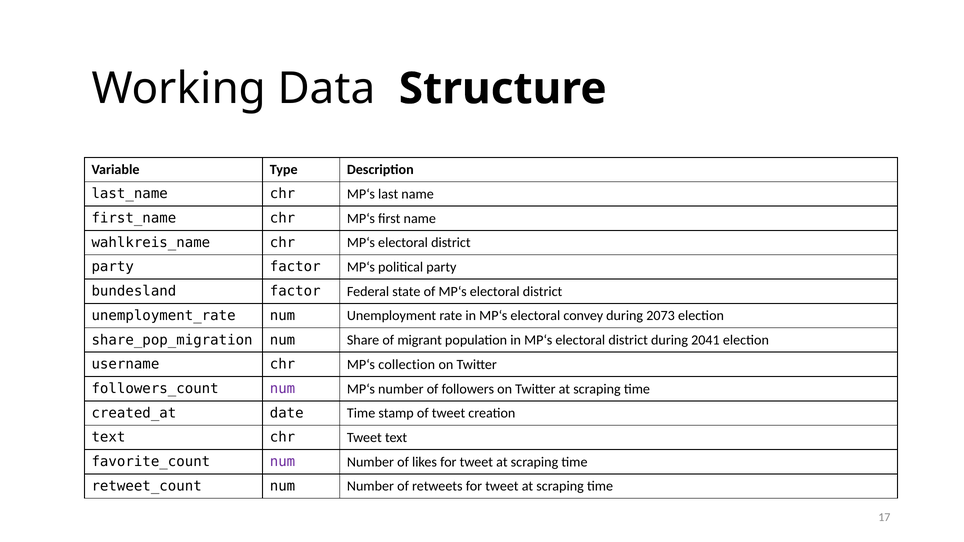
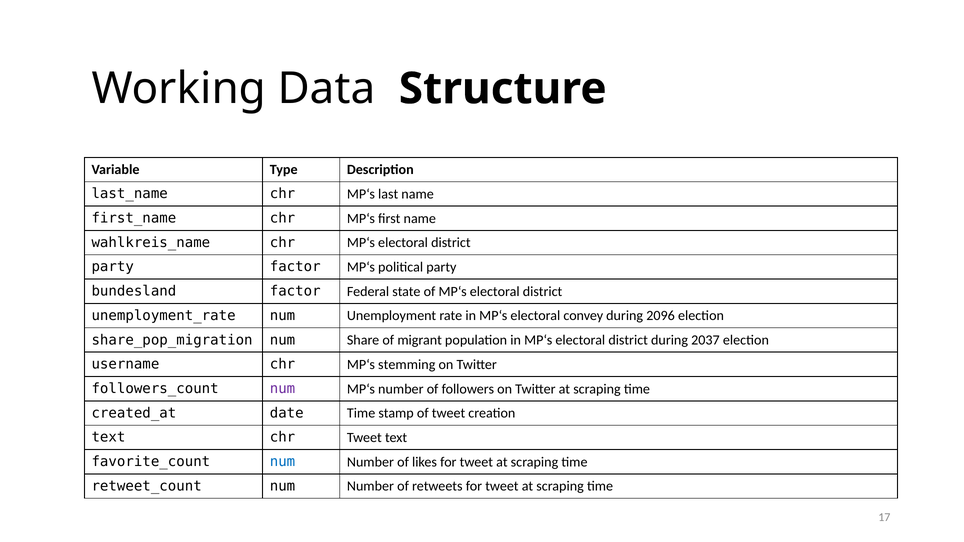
2073: 2073 -> 2096
2041: 2041 -> 2037
collection: collection -> stemming
num at (283, 462) colour: purple -> blue
